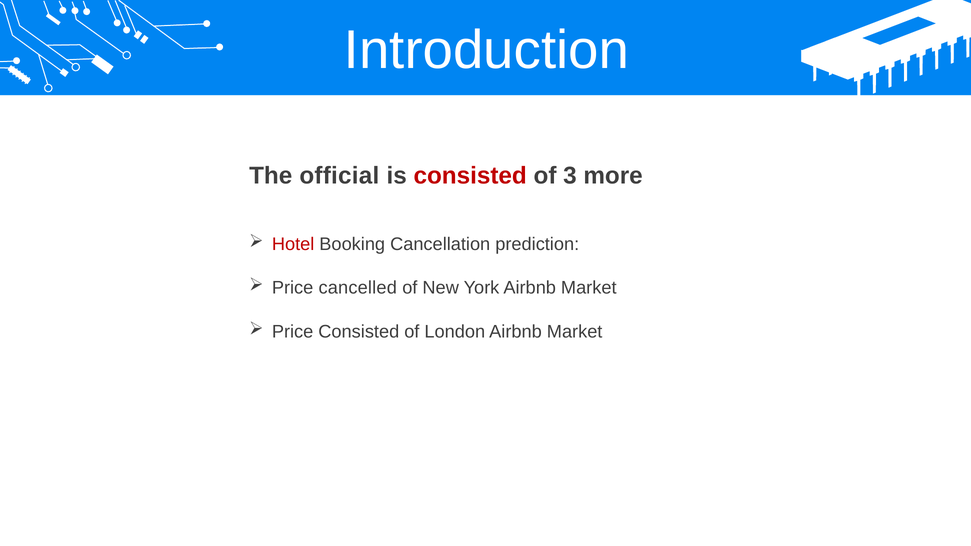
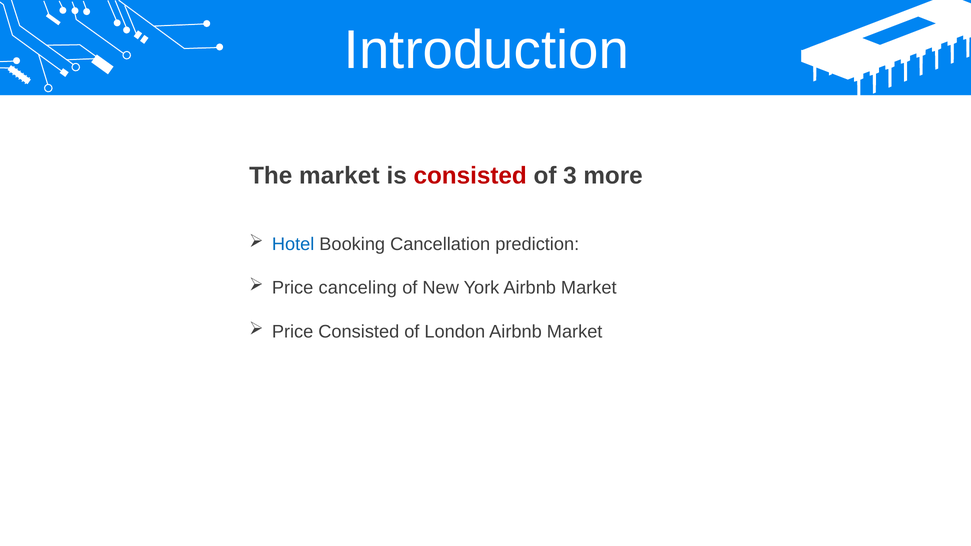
The official: official -> market
Hotel colour: red -> blue
cancelled: cancelled -> canceling
